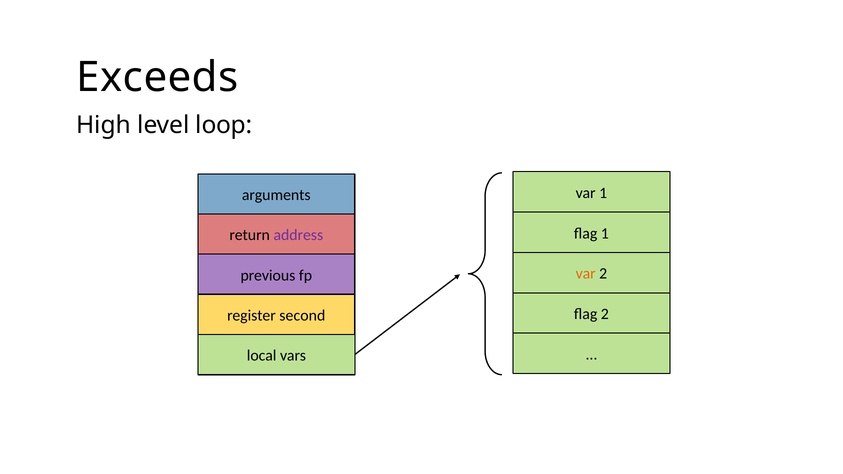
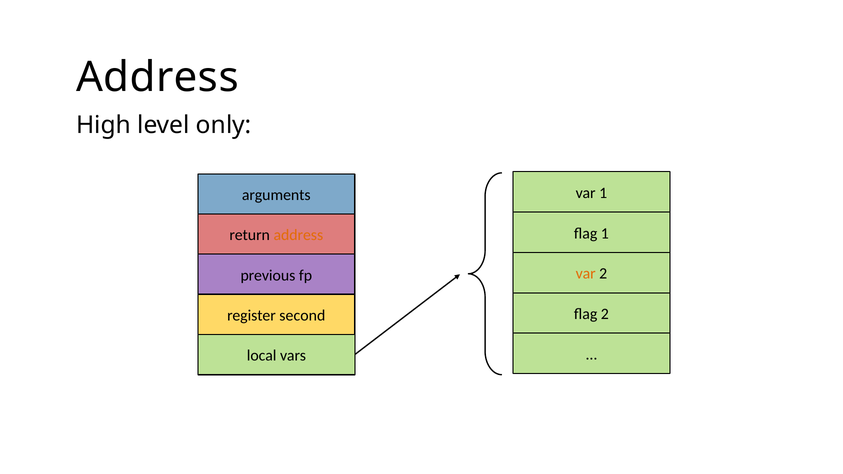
Exceeds at (157, 78): Exceeds -> Address
loop: loop -> only
address at (298, 235) colour: purple -> orange
